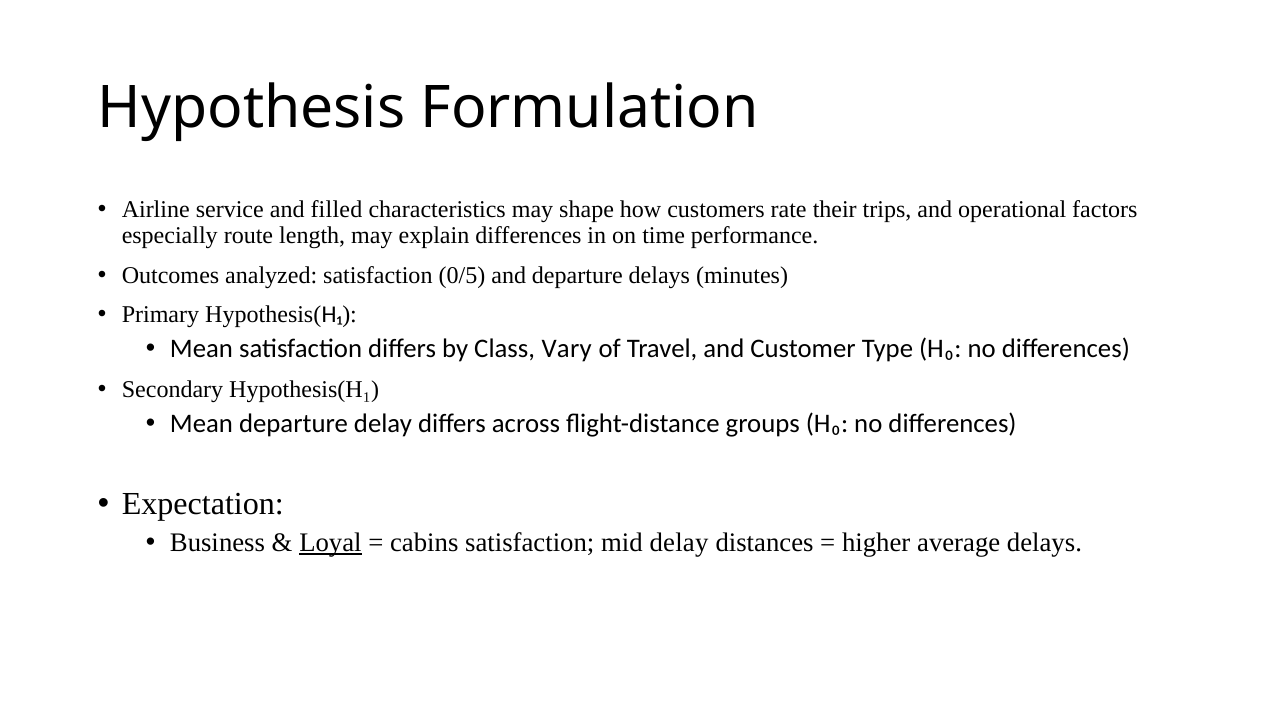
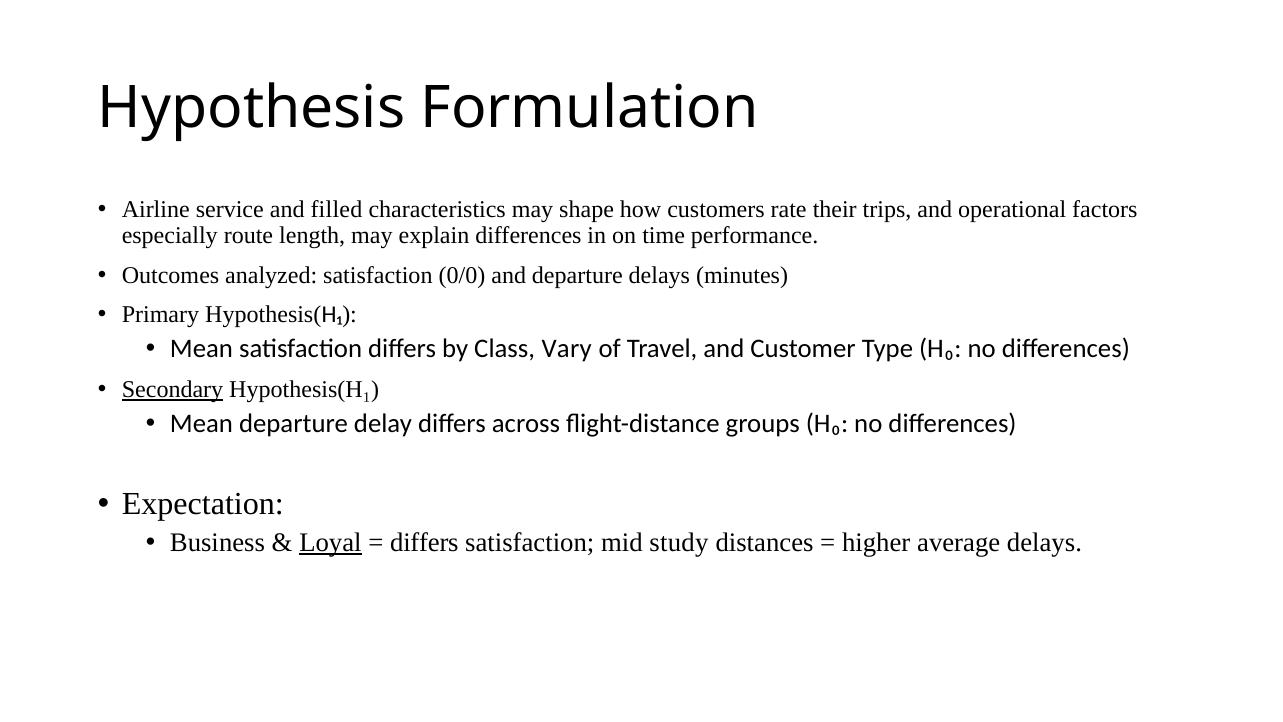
0/5: 0/5 -> 0/0
Secondary underline: none -> present
cabins at (424, 543): cabins -> differs
mid delay: delay -> study
